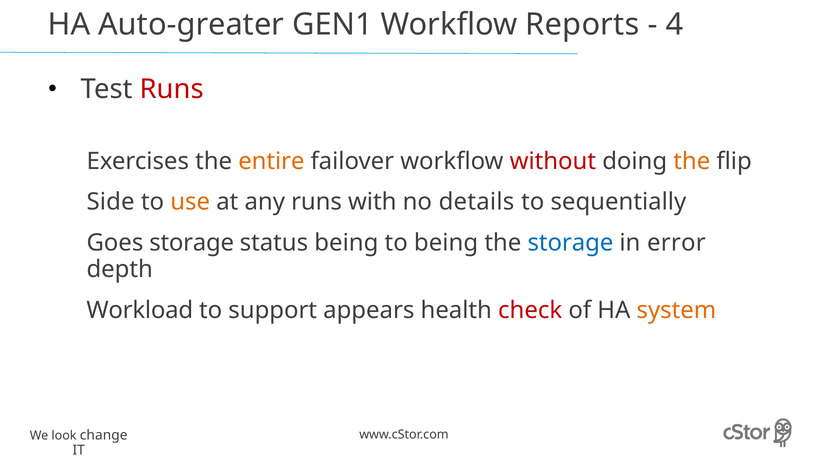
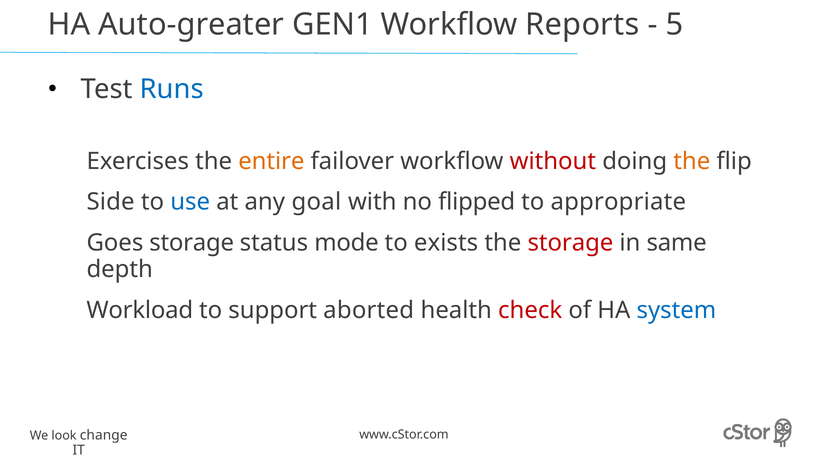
4: 4 -> 5
Runs at (172, 89) colour: red -> blue
use colour: orange -> blue
any runs: runs -> goal
details: details -> flipped
sequentially: sequentially -> appropriate
status being: being -> mode
to being: being -> exists
storage at (570, 242) colour: blue -> red
error: error -> same
appears: appears -> aborted
system colour: orange -> blue
